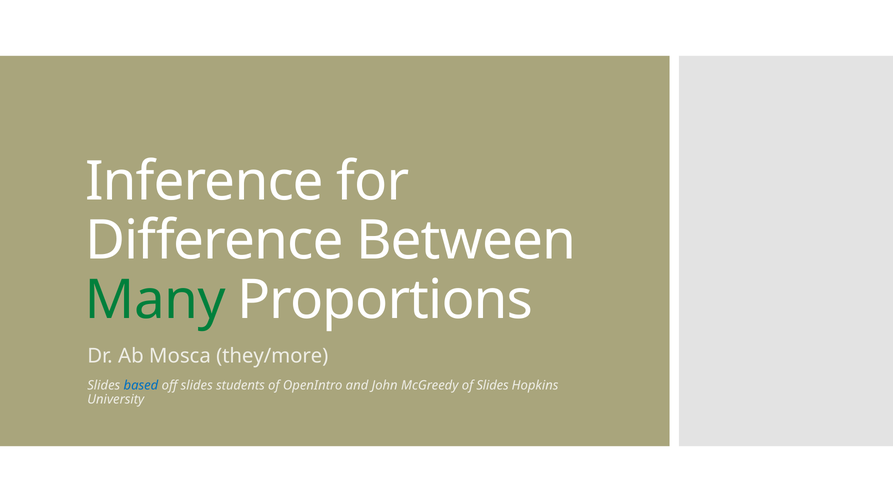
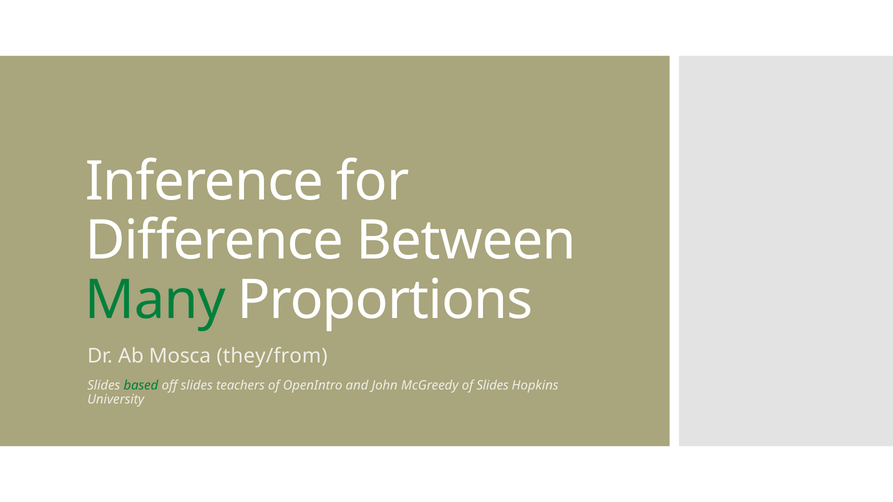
they/more: they/more -> they/from
based colour: blue -> green
students: students -> teachers
